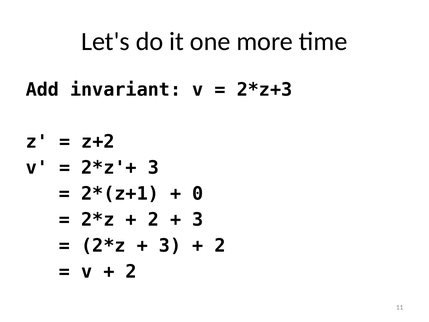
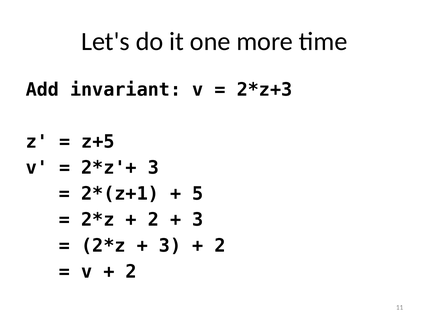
z+2: z+2 -> z+5
0: 0 -> 5
